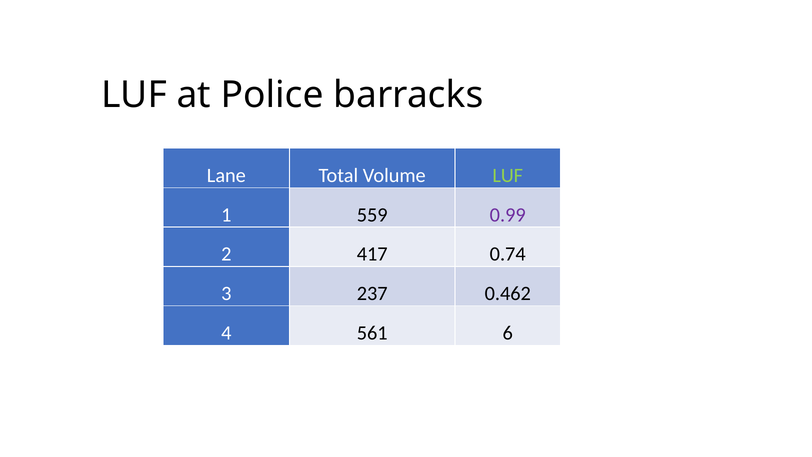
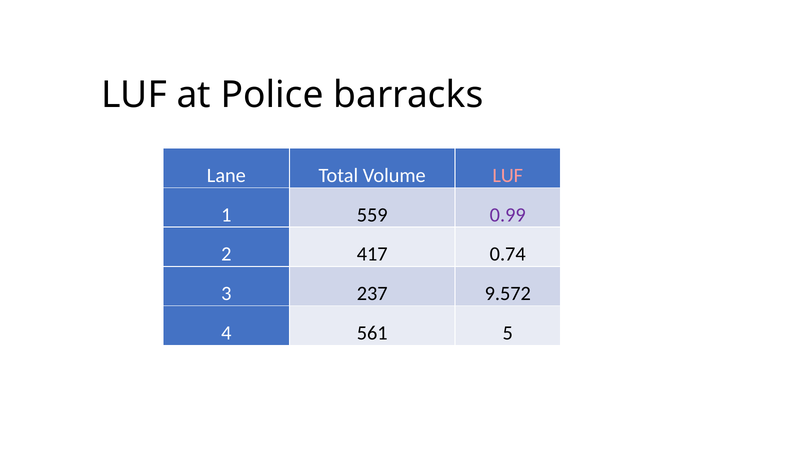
LUF at (508, 175) colour: light green -> pink
0.462: 0.462 -> 9.572
6: 6 -> 5
